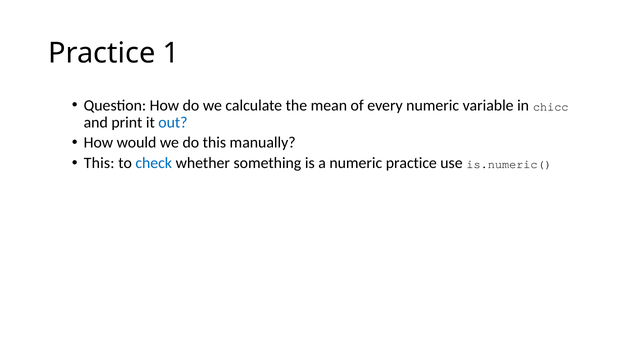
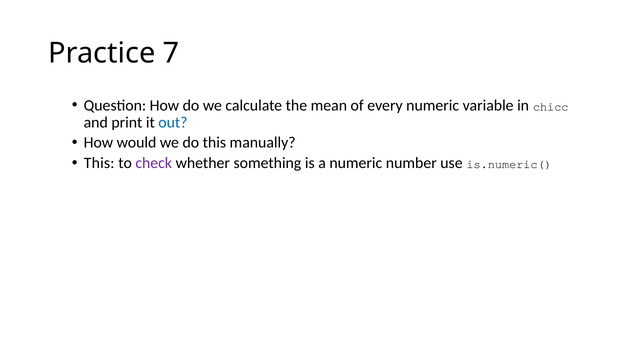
1: 1 -> 7
check colour: blue -> purple
numeric practice: practice -> number
